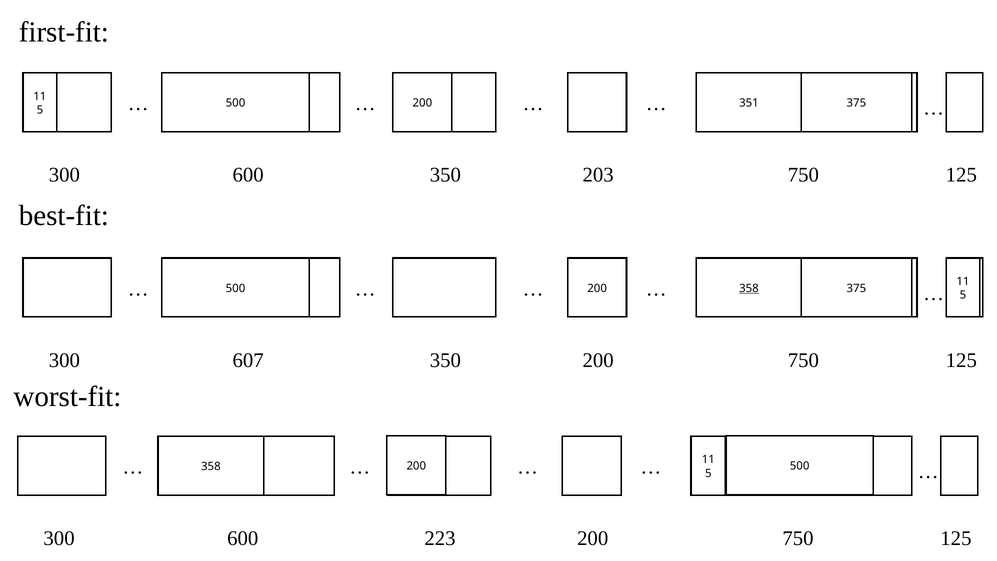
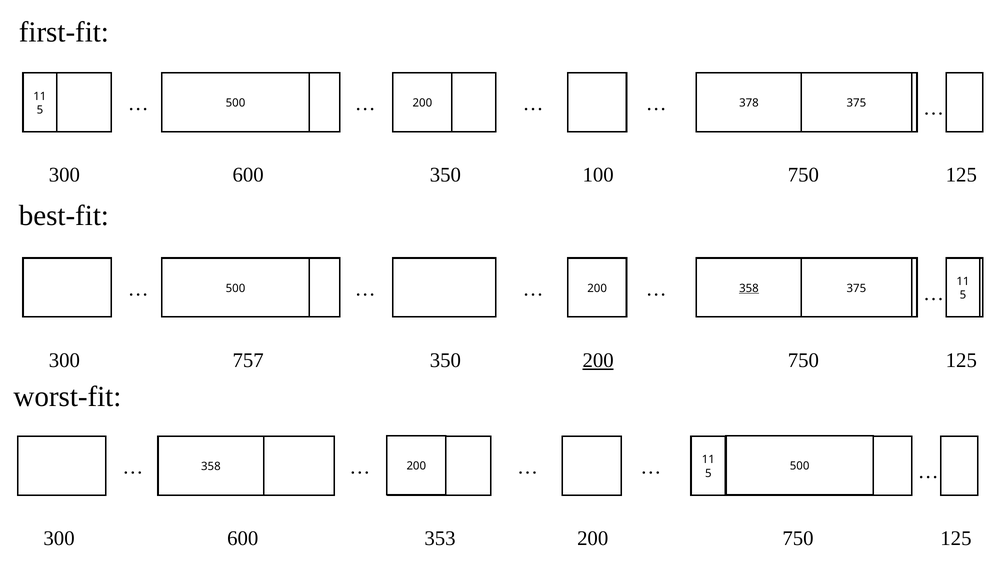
351: 351 -> 378
203: 203 -> 100
607: 607 -> 757
200 at (598, 360) underline: none -> present
223: 223 -> 353
